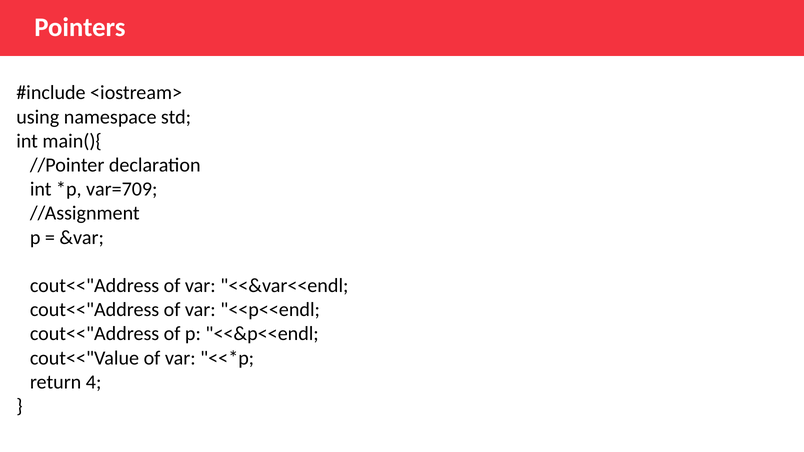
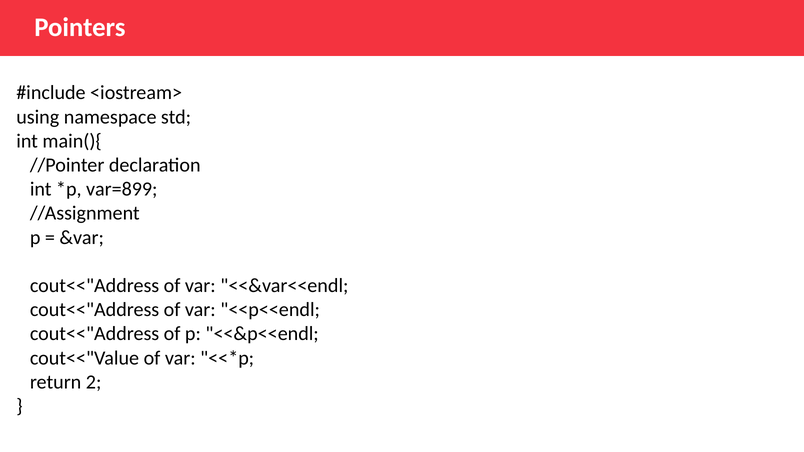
var=709: var=709 -> var=899
4: 4 -> 2
